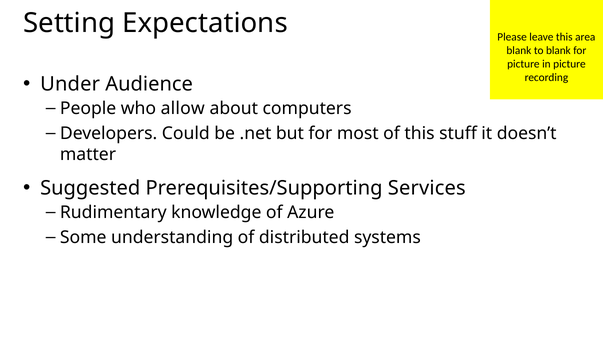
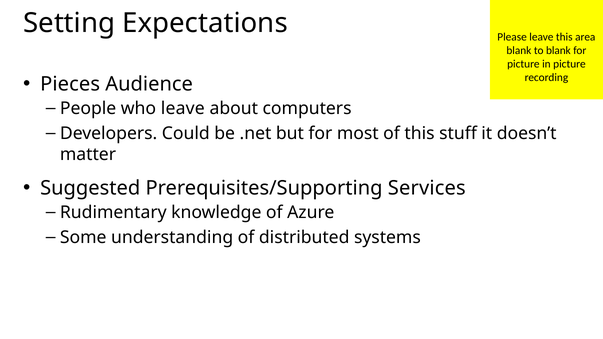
Under: Under -> Pieces
who allow: allow -> leave
